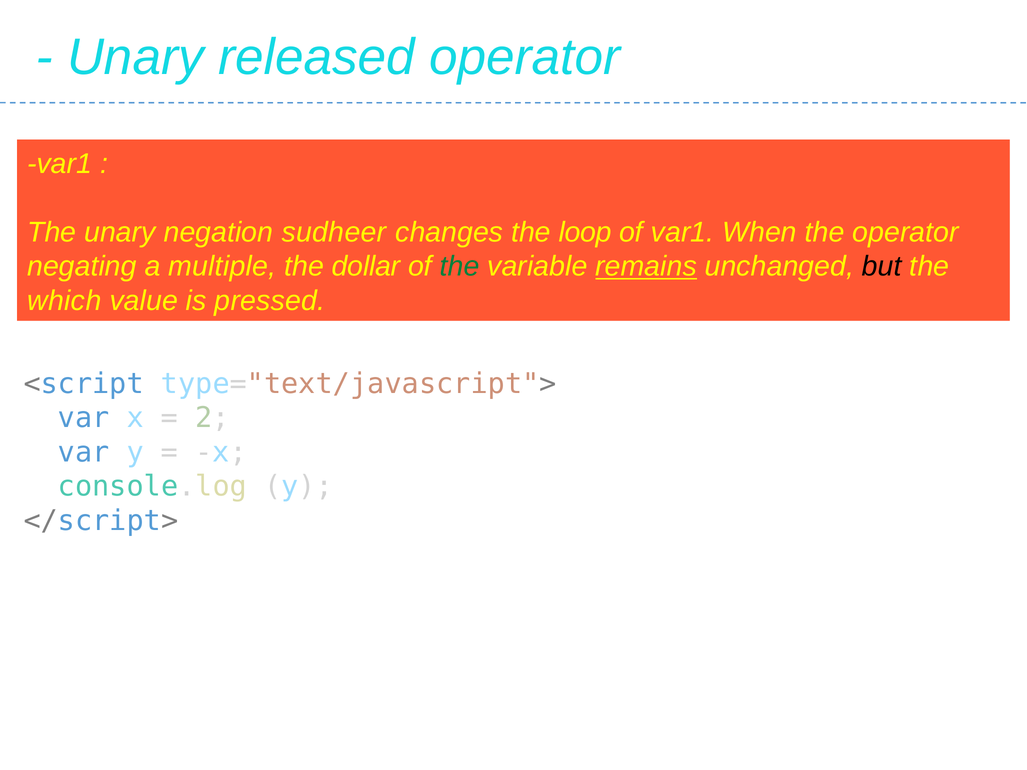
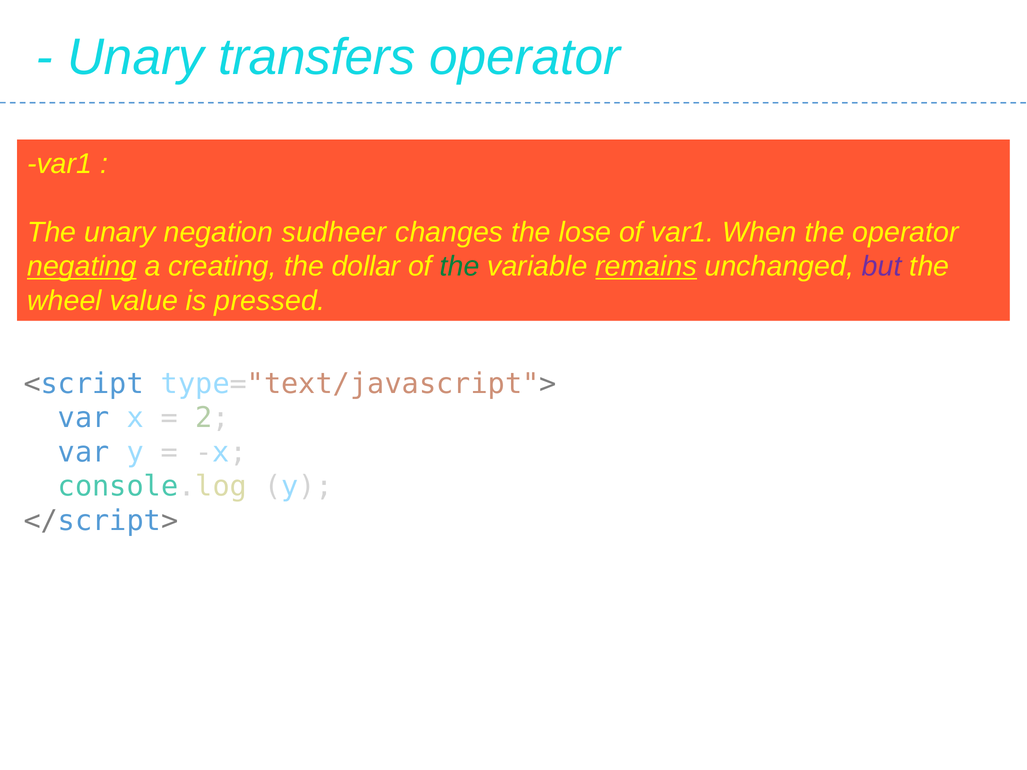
released: released -> transfers
loop: loop -> lose
negating underline: none -> present
multiple: multiple -> creating
but colour: black -> purple
which: which -> wheel
